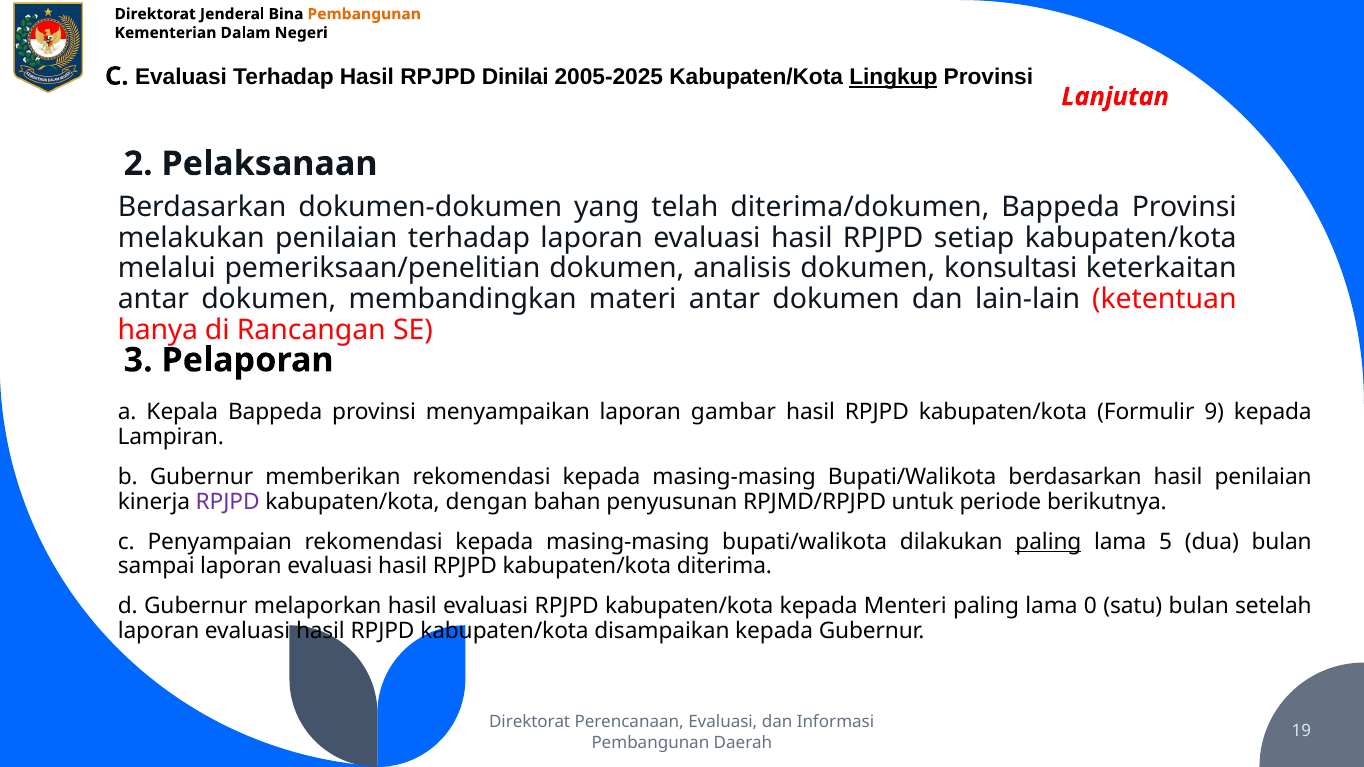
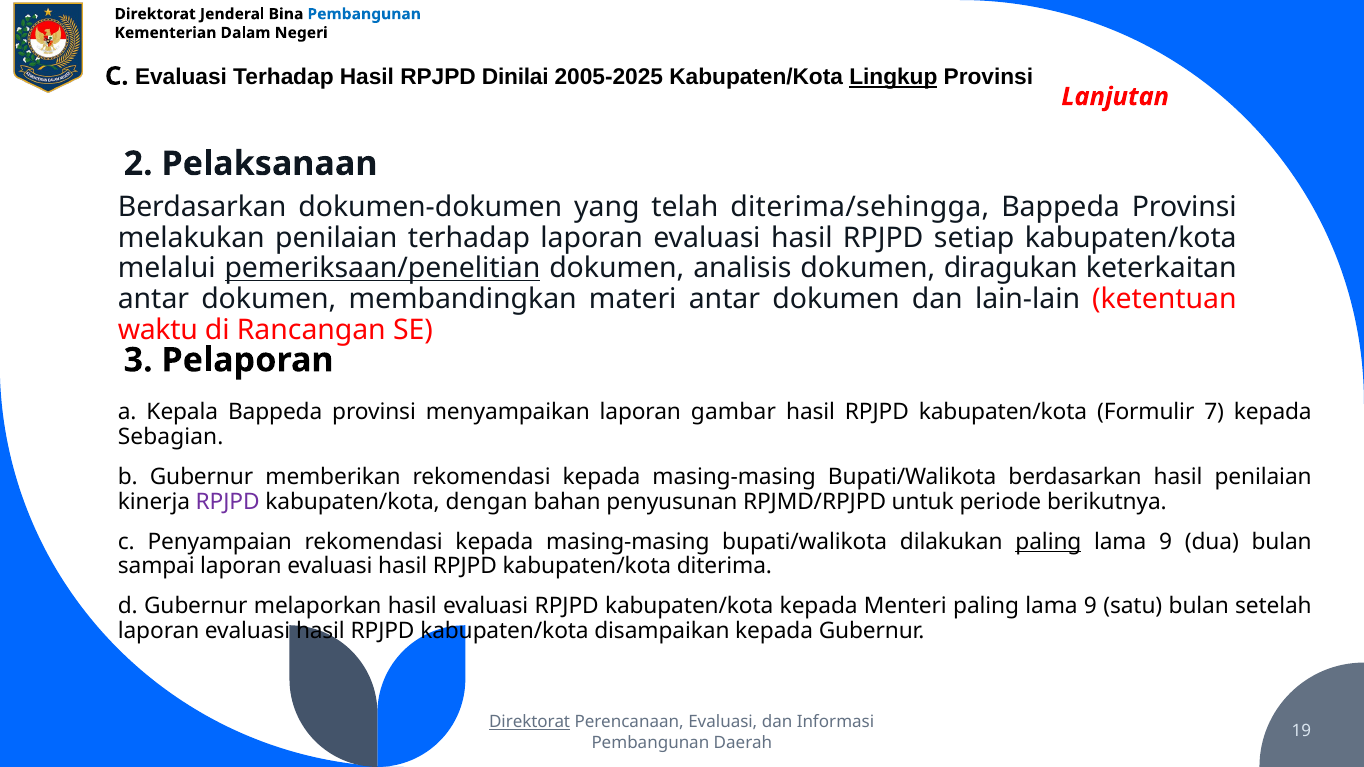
Pembangunan at (364, 14) colour: orange -> blue
diterima/dokumen: diterima/dokumen -> diterima/sehingga
pemeriksaan/penelitian underline: none -> present
konsultasi: konsultasi -> diragukan
hanya: hanya -> waktu
9: 9 -> 7
Lampiran: Lampiran -> Sebagian
5 at (1166, 542): 5 -> 9
Menteri paling lama 0: 0 -> 9
Direktorat at (530, 722) underline: none -> present
